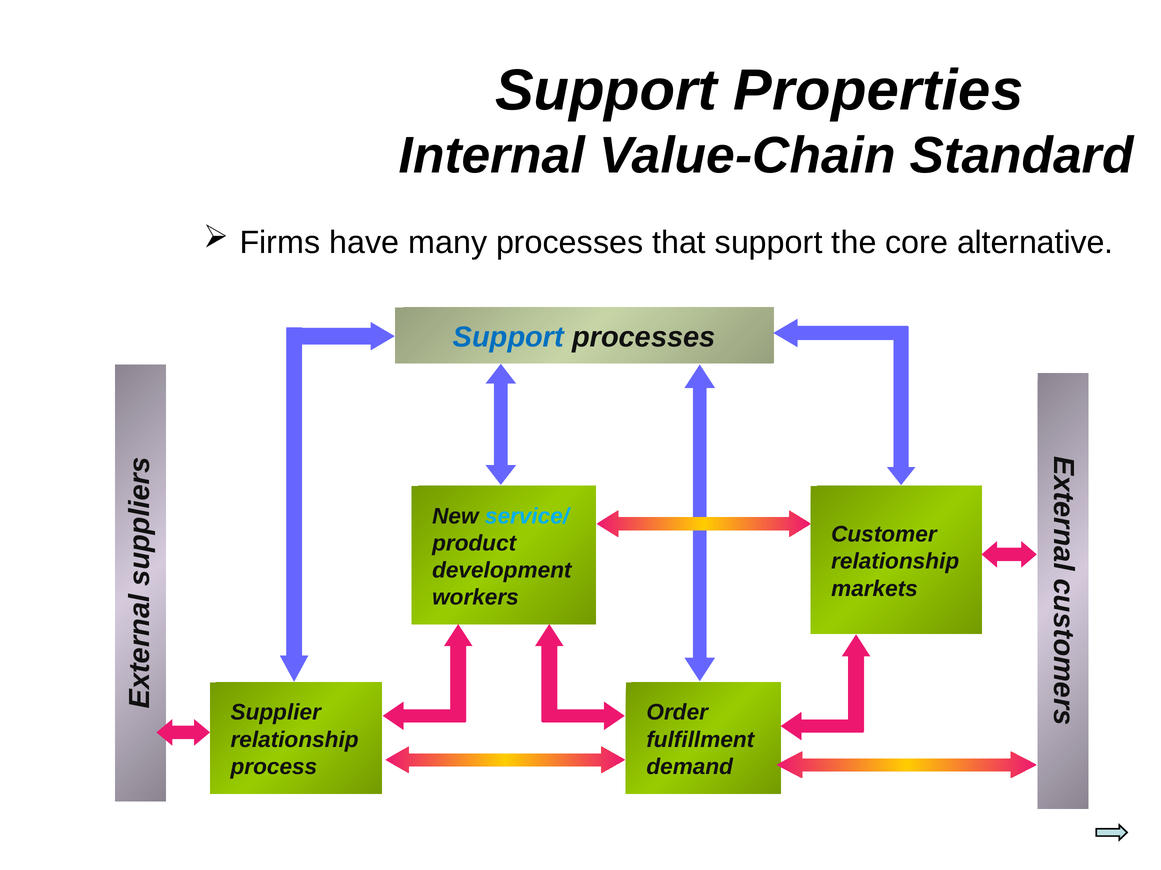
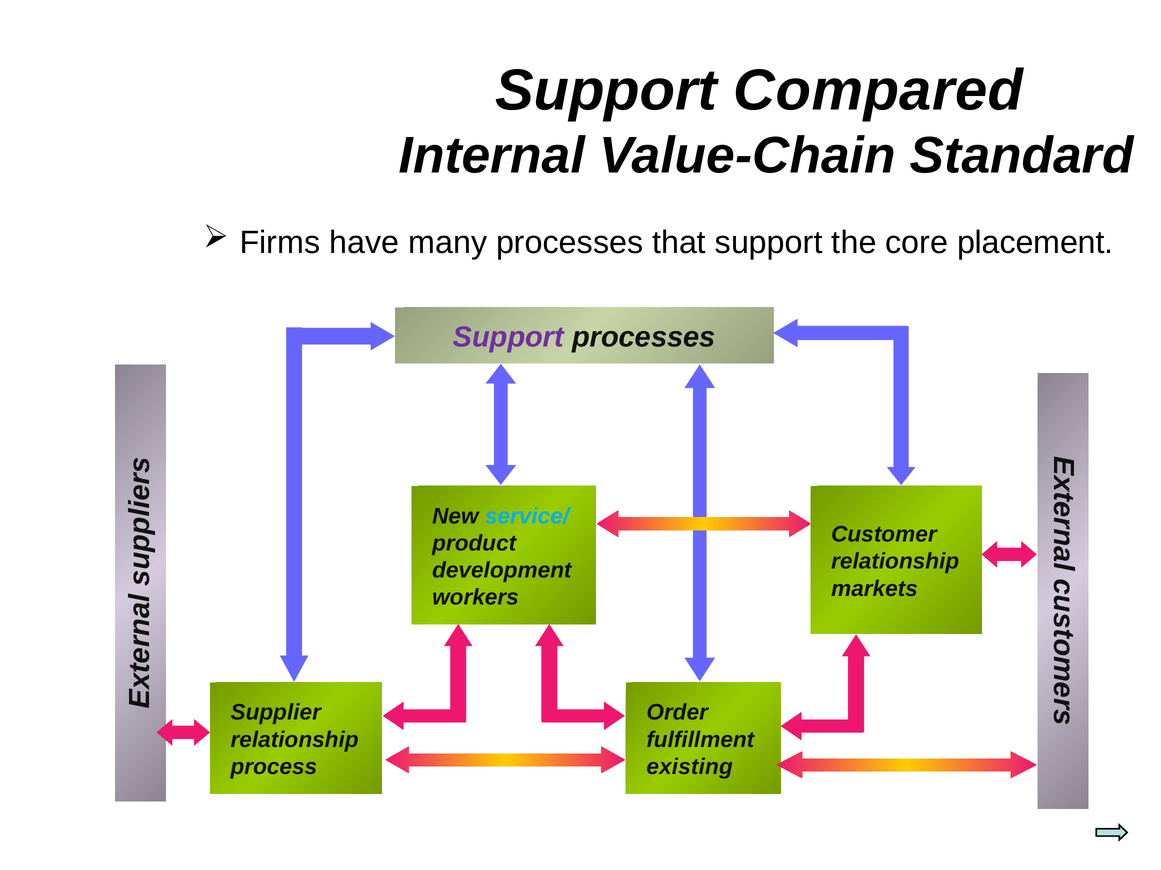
Properties: Properties -> Compared
alternative: alternative -> placement
Support at (508, 337) colour: blue -> purple
demand: demand -> existing
